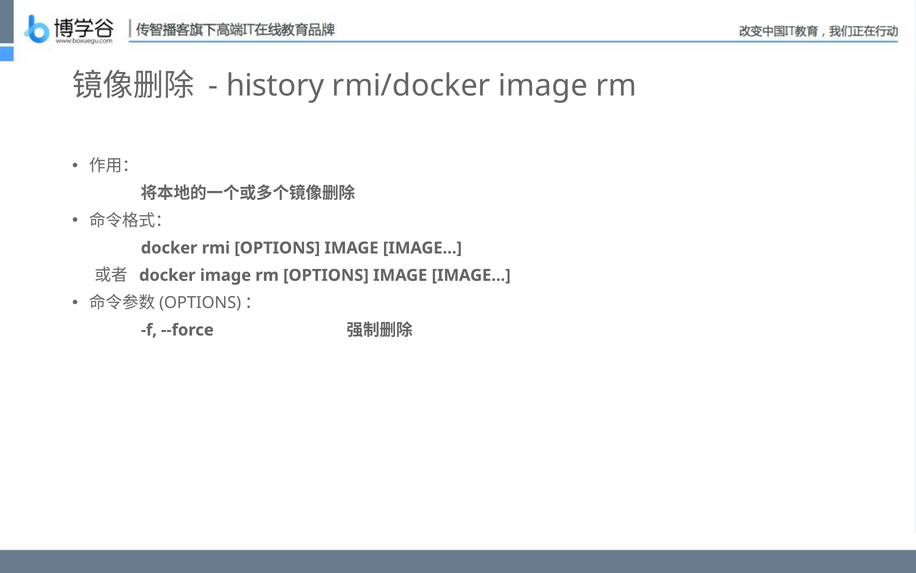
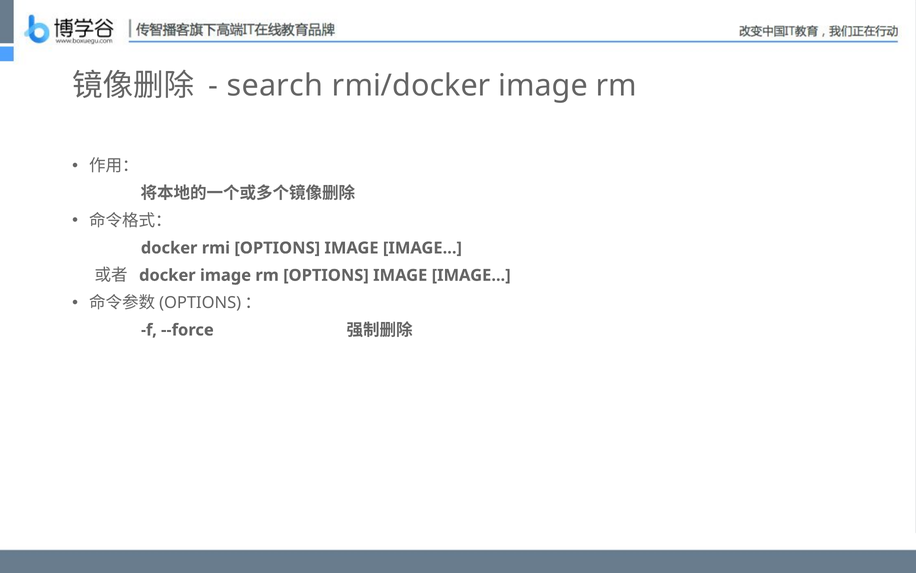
history: history -> search
